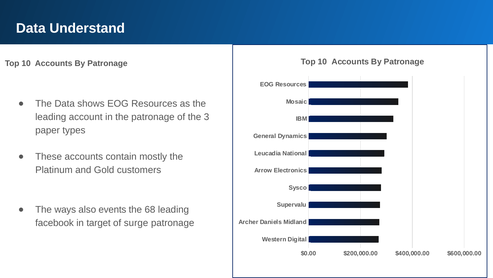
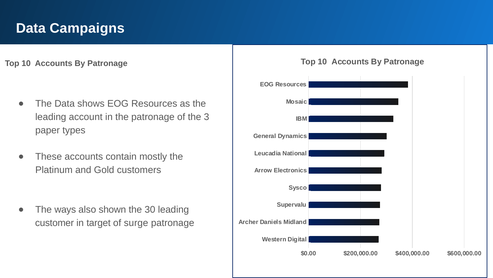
Understand: Understand -> Campaigns
events: events -> shown
68: 68 -> 30
facebook: facebook -> customer
